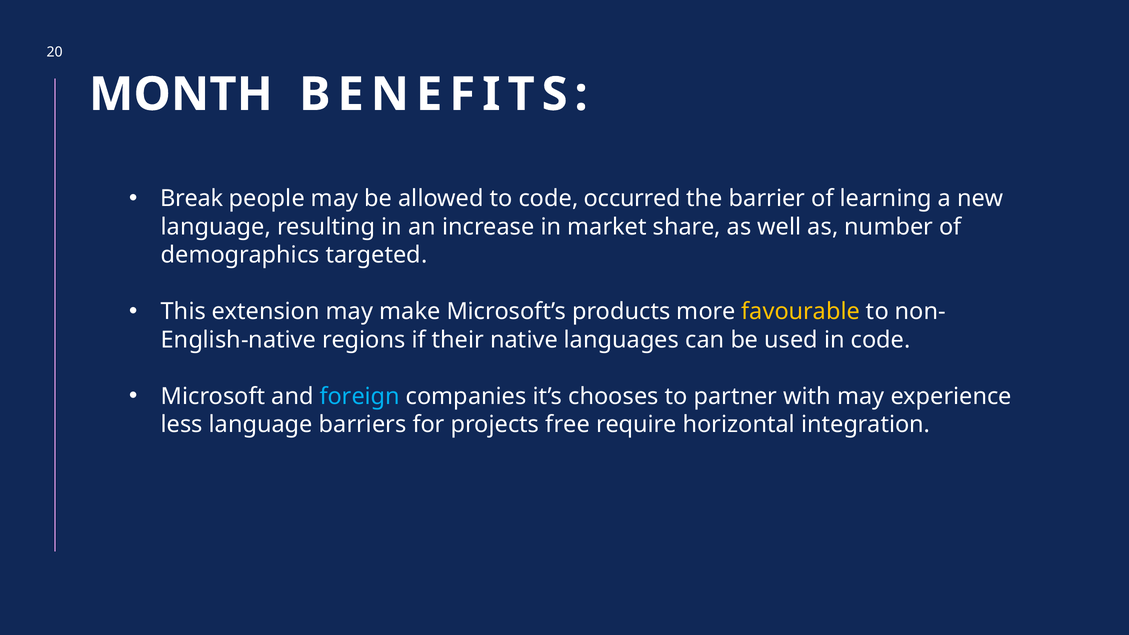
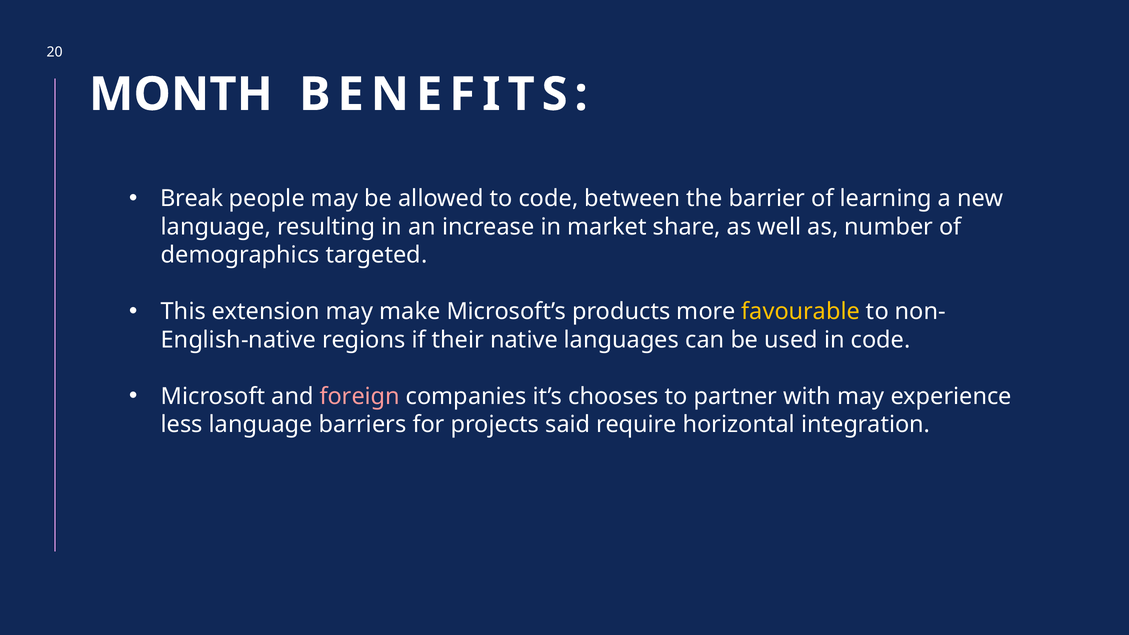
occurred: occurred -> between
foreign colour: light blue -> pink
free: free -> said
